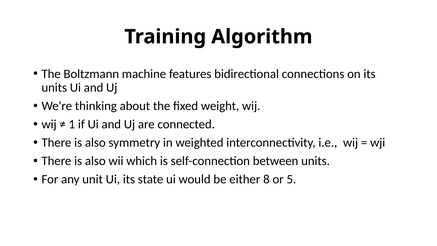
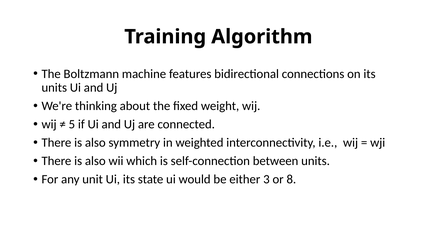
1: 1 -> 5
8: 8 -> 3
5: 5 -> 8
